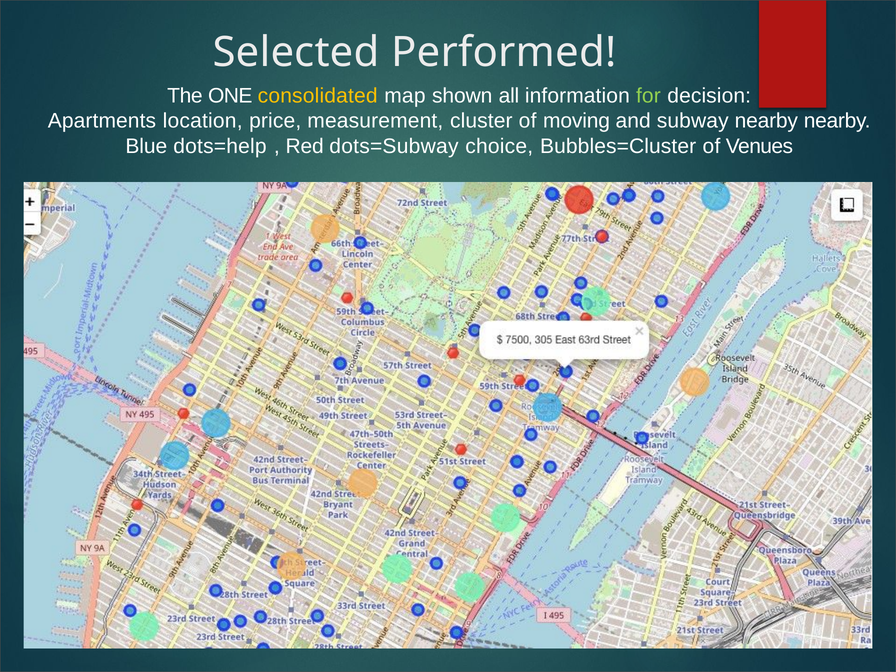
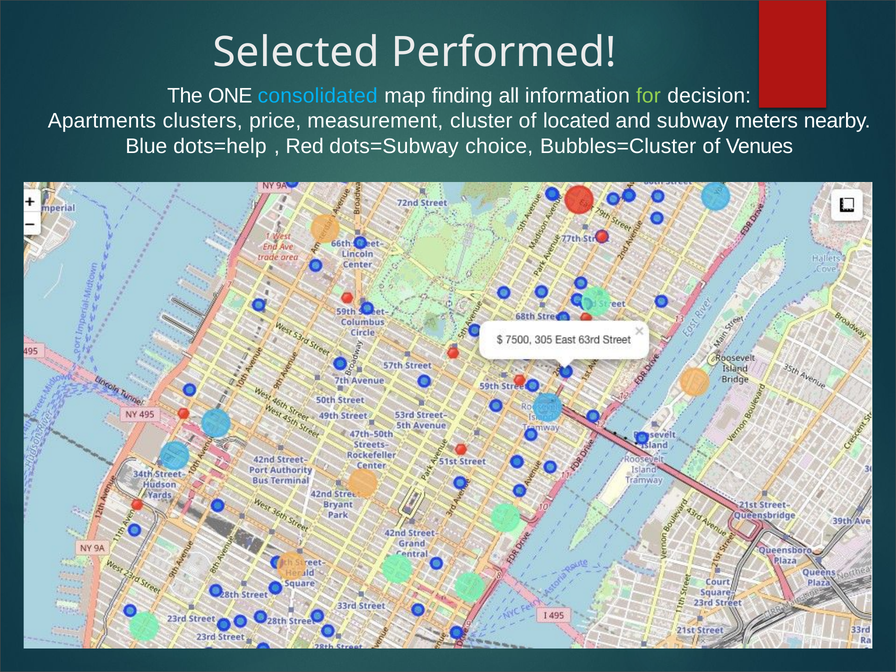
consolidated colour: yellow -> light blue
shown: shown -> finding
location: location -> clusters
moving: moving -> located
subway nearby: nearby -> meters
